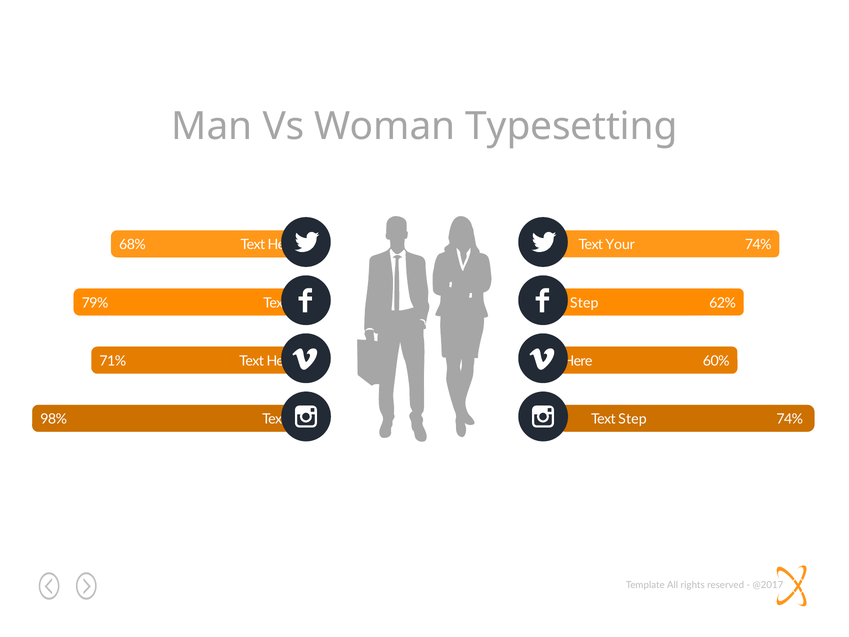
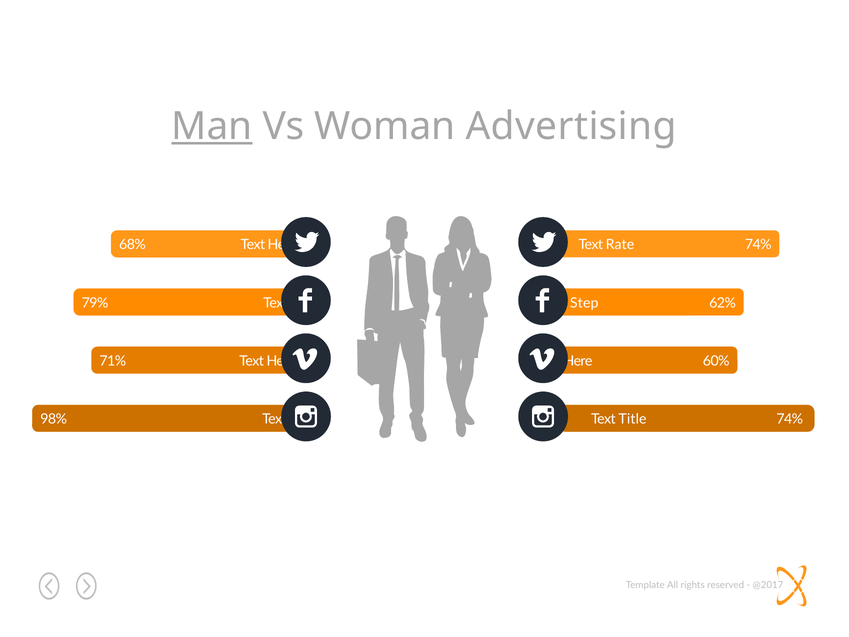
Man underline: none -> present
Typesetting: Typesetting -> Advertising
Your: Your -> Rate
Step at (632, 419): Step -> Title
